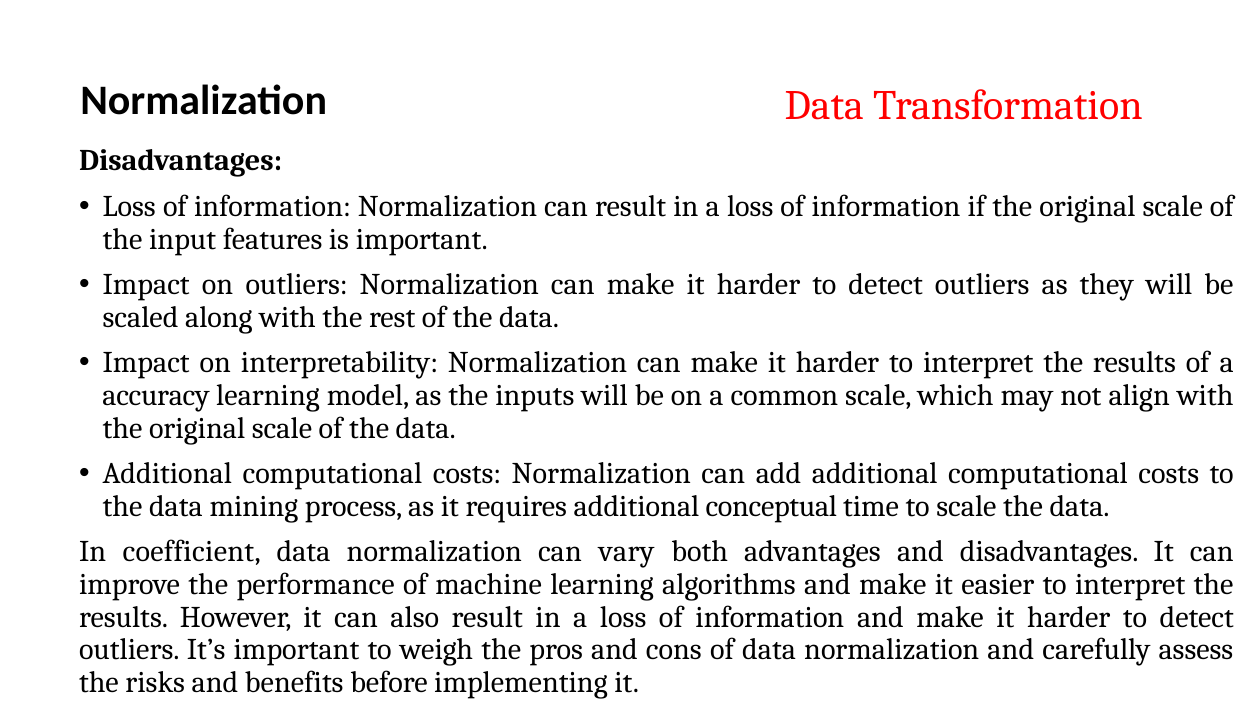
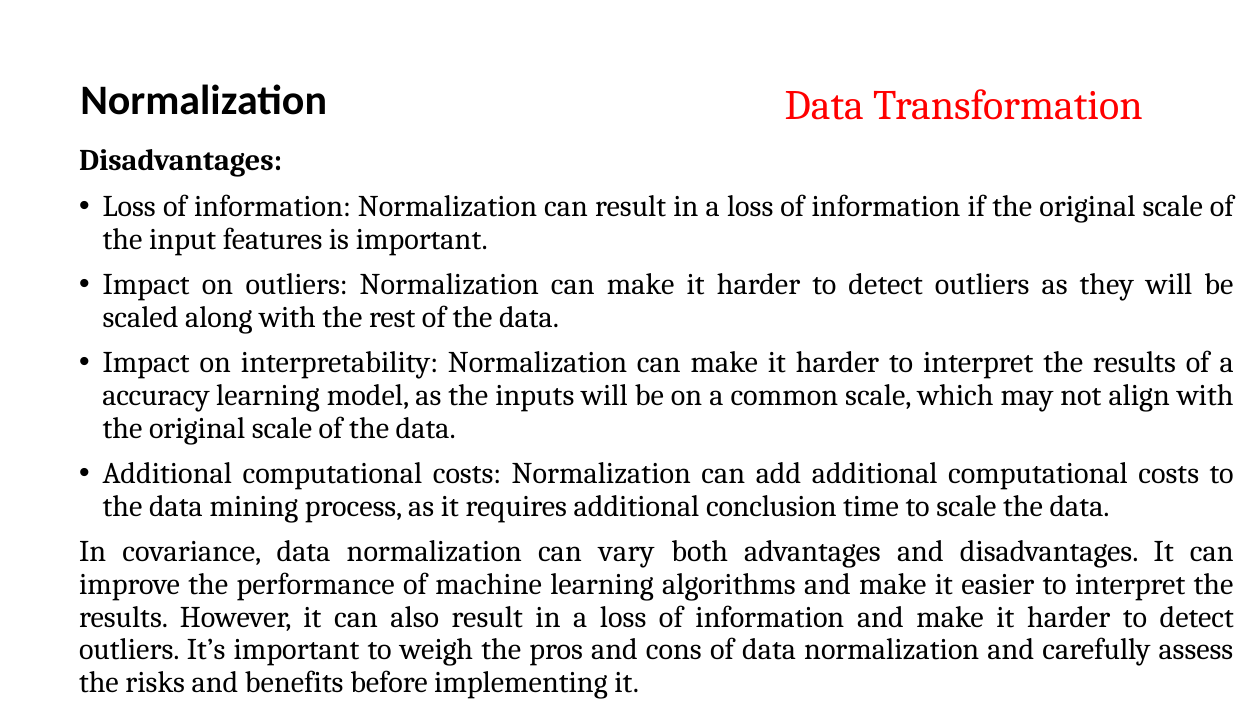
conceptual: conceptual -> conclusion
coefficient: coefficient -> covariance
